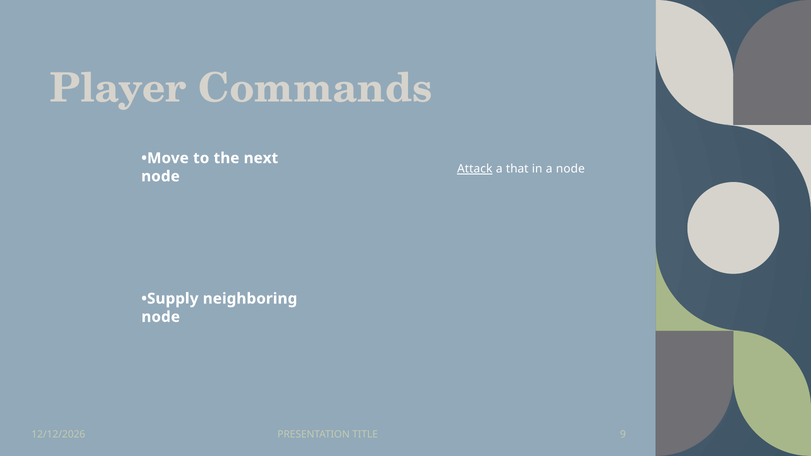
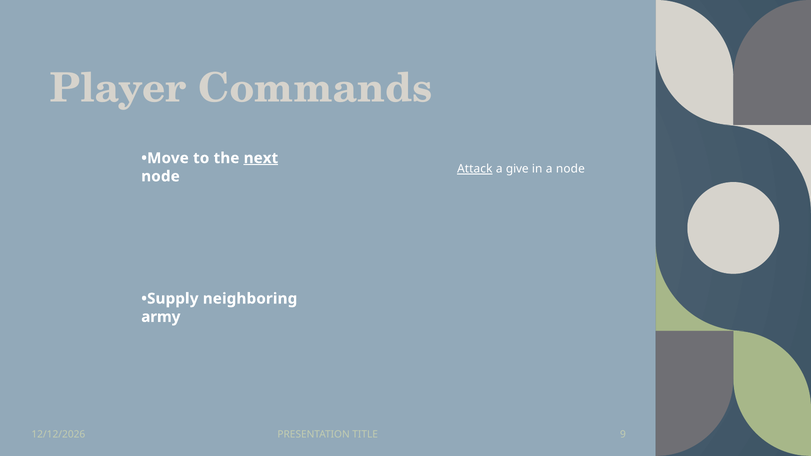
next underline: none -> present
that: that -> give
node at (161, 317): node -> army
